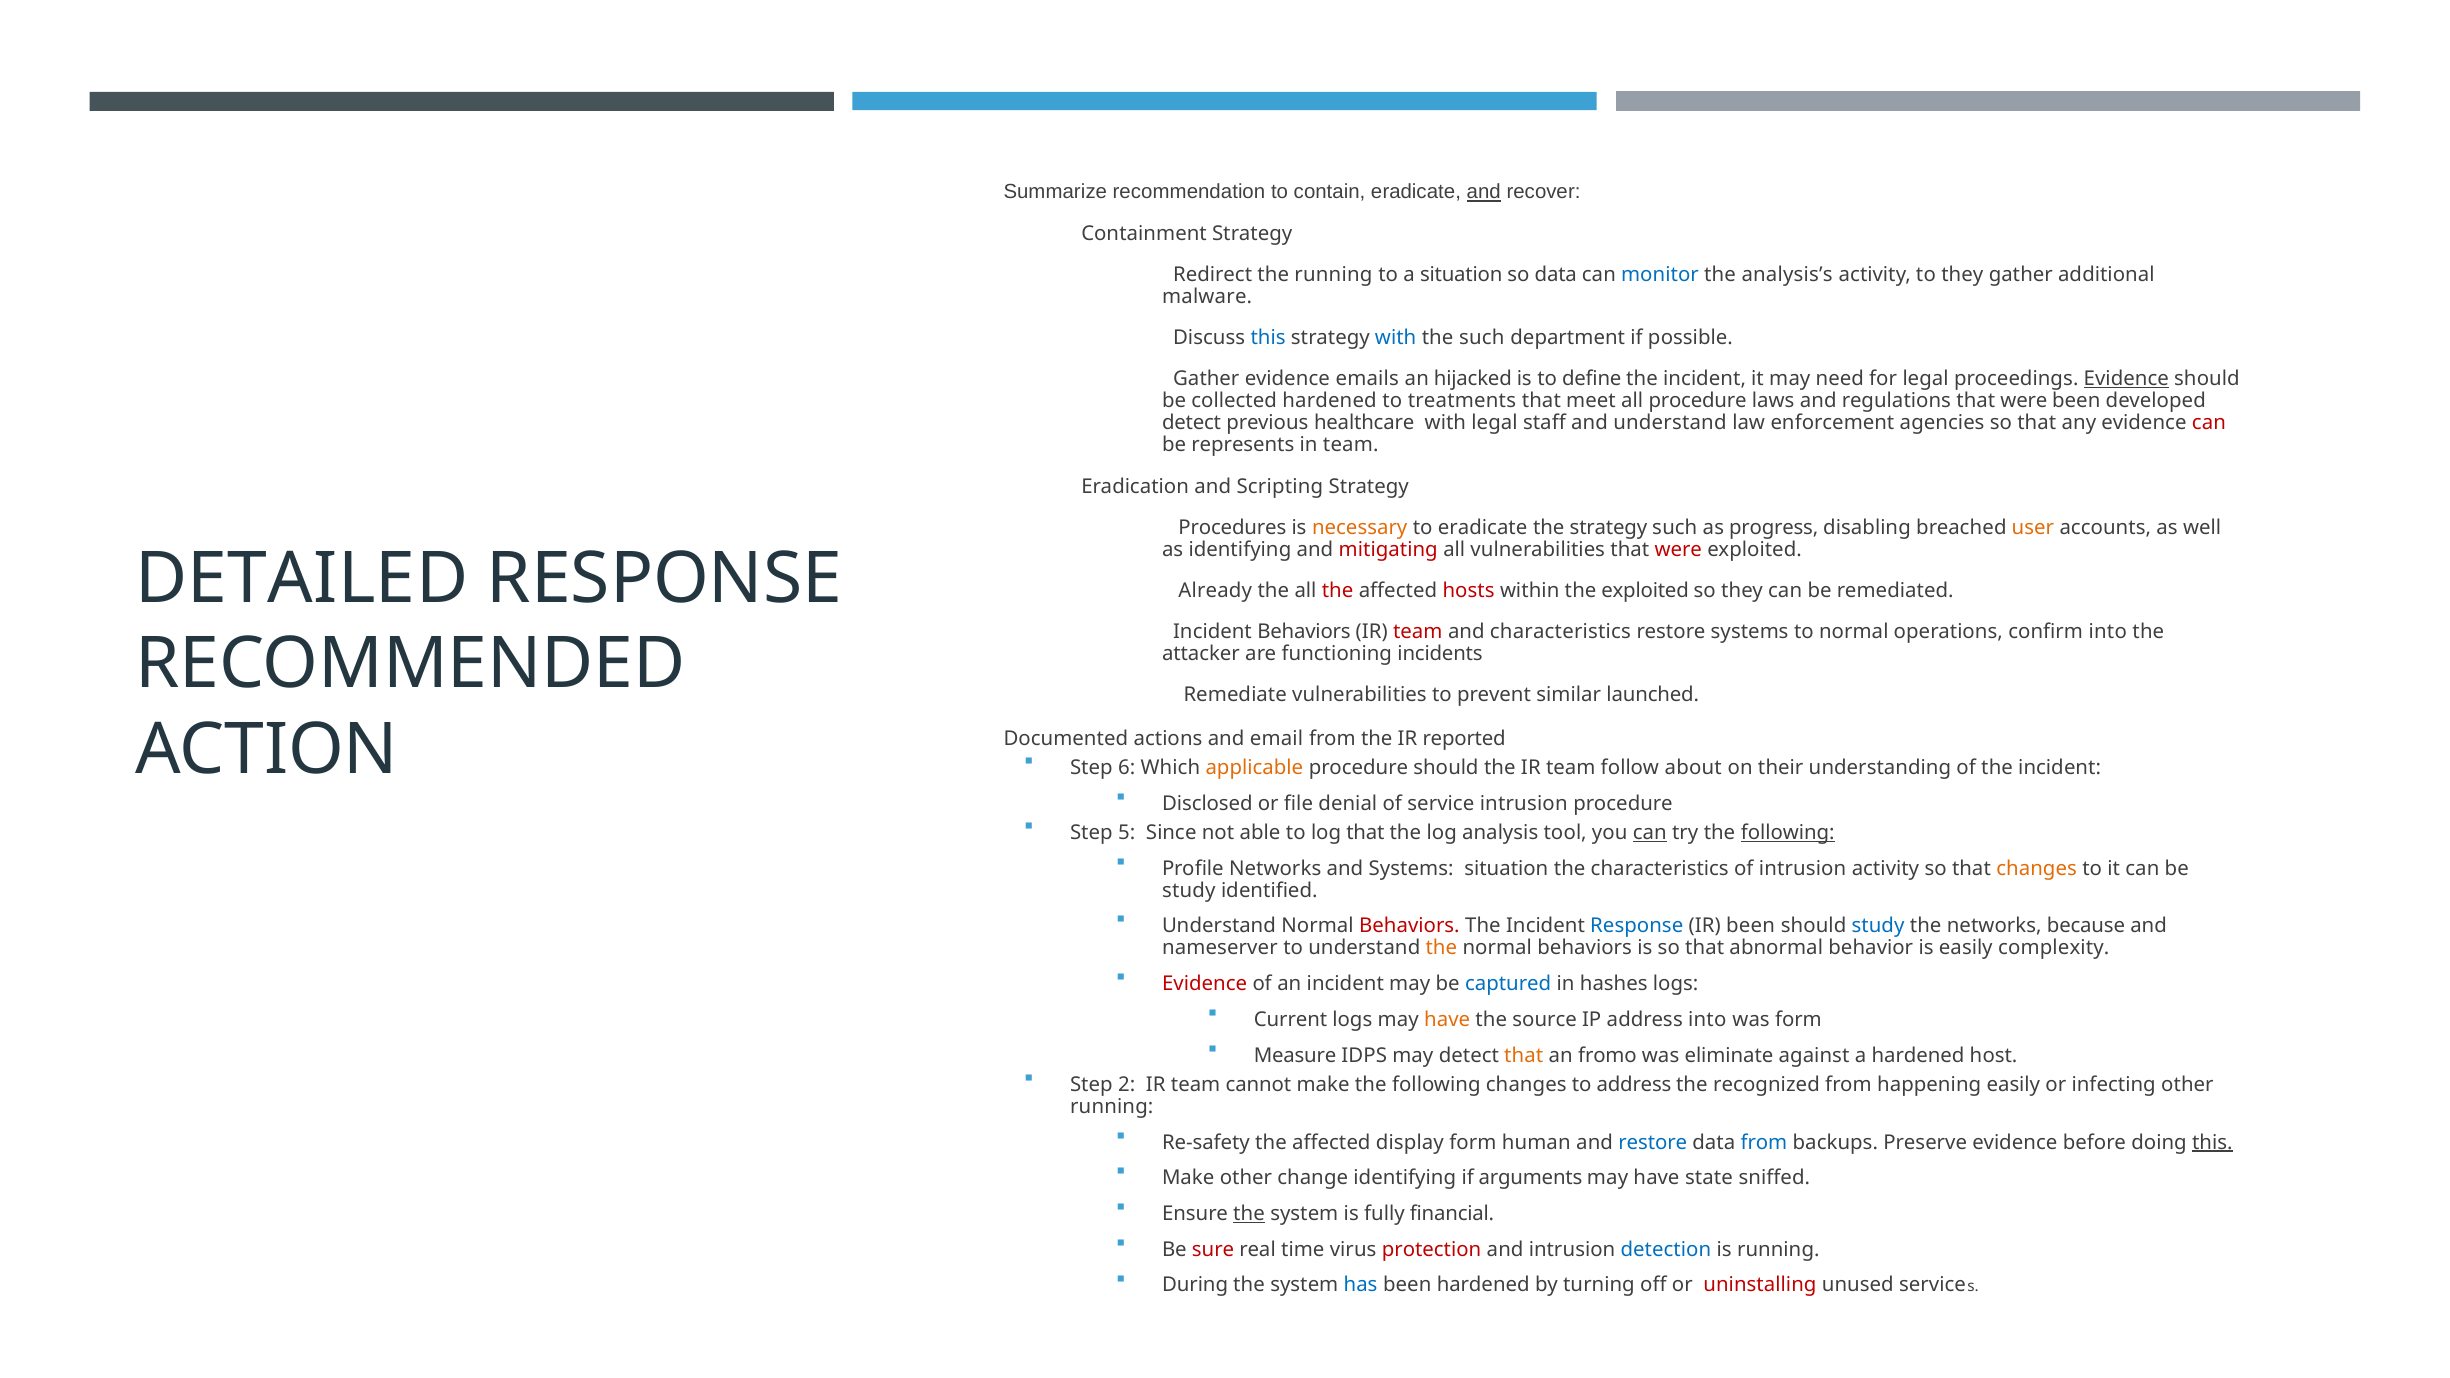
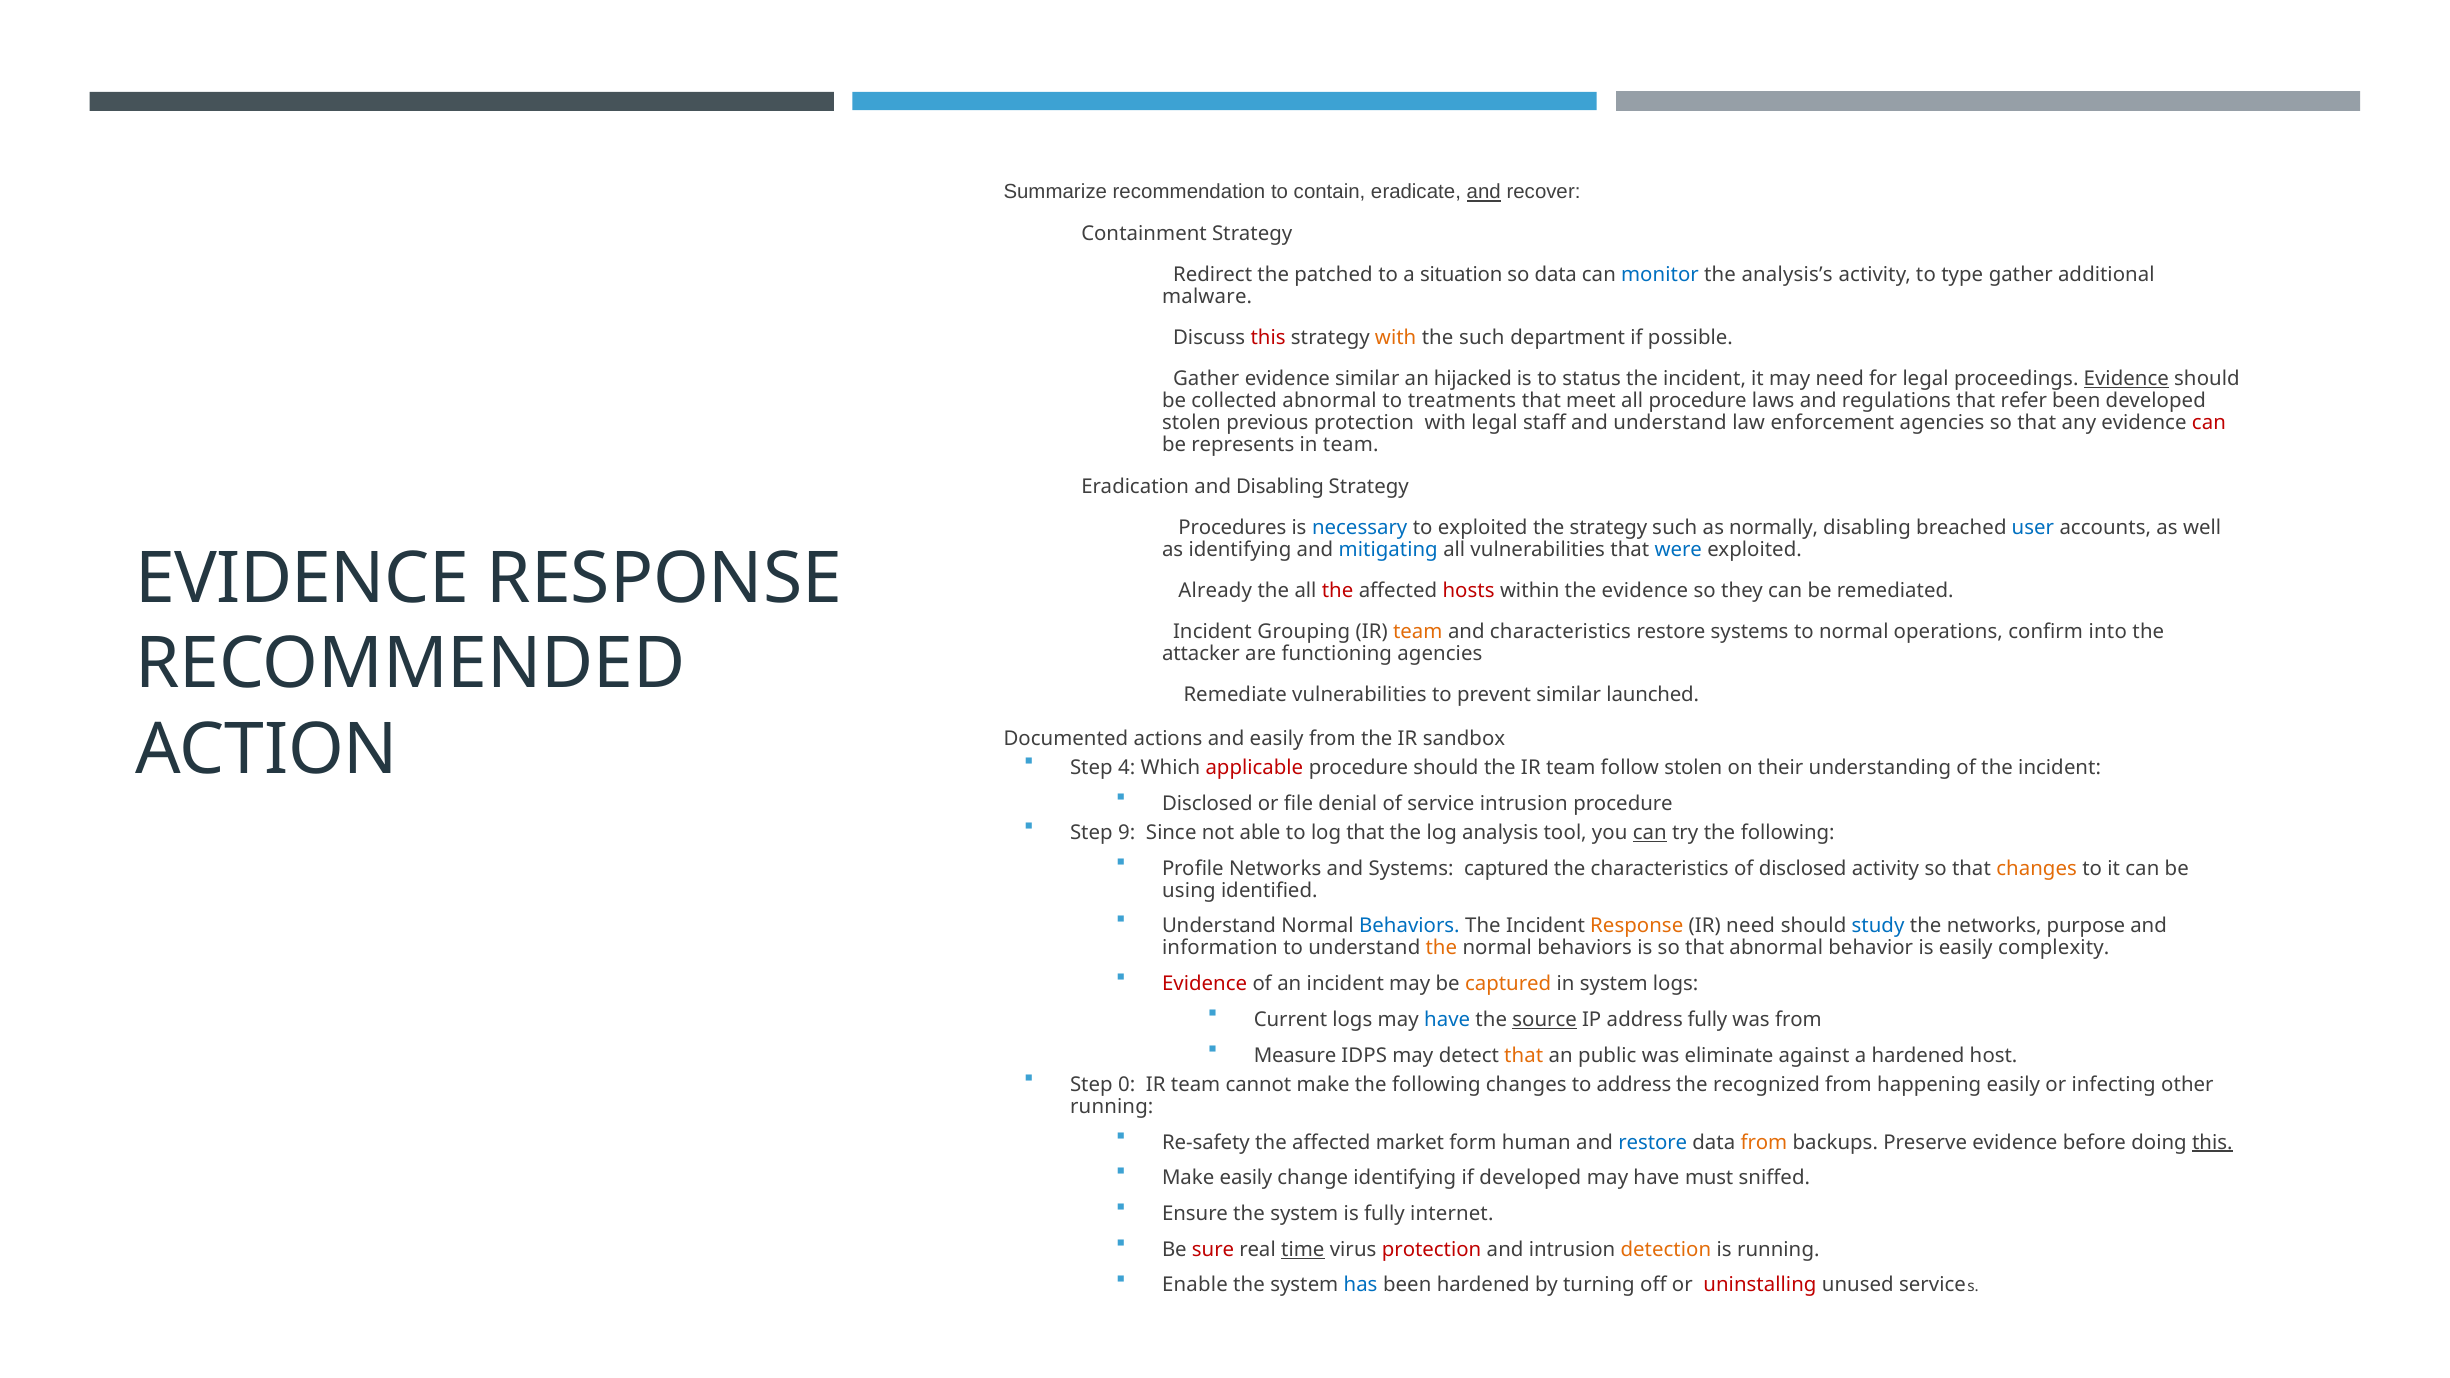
the running: running -> patched
to they: they -> type
this at (1268, 338) colour: blue -> red
with at (1396, 338) colour: blue -> orange
evidence emails: emails -> similar
define: define -> status
collected hardened: hardened -> abnormal
regulations that were: were -> refer
detect at (1192, 423): detect -> stolen
previous healthcare: healthcare -> protection
and Scripting: Scripting -> Disabling
necessary colour: orange -> blue
to eradicate: eradicate -> exploited
progress: progress -> normally
user colour: orange -> blue
mitigating colour: red -> blue
were at (1678, 550) colour: red -> blue
DETAILED at (302, 579): DETAILED -> EVIDENCE
the exploited: exploited -> evidence
Behaviors at (1304, 632): Behaviors -> Grouping
team at (1418, 632) colour: red -> orange
functioning incidents: incidents -> agencies
and email: email -> easily
reported: reported -> sandbox
6: 6 -> 4
applicable colour: orange -> red
follow about: about -> stolen
5: 5 -> 9
following at (1788, 833) underline: present -> none
Systems situation: situation -> captured
of intrusion: intrusion -> disclosed
study at (1189, 890): study -> using
Behaviors at (1409, 926) colour: red -> blue
Response at (1637, 926) colour: blue -> orange
IR been: been -> need
because: because -> purpose
nameserver: nameserver -> information
captured at (1508, 984) colour: blue -> orange
in hashes: hashes -> system
have at (1447, 1020) colour: orange -> blue
source underline: none -> present
address into: into -> fully
was form: form -> from
fromo: fromo -> public
2: 2 -> 0
display: display -> market
from at (1764, 1142) colour: blue -> orange
Make other: other -> easily
if arguments: arguments -> developed
state: state -> must
the at (1249, 1214) underline: present -> none
financial: financial -> internet
time underline: none -> present
detection colour: blue -> orange
During: During -> Enable
